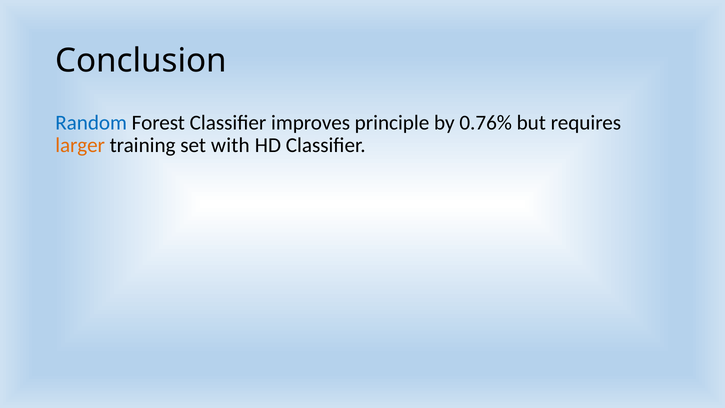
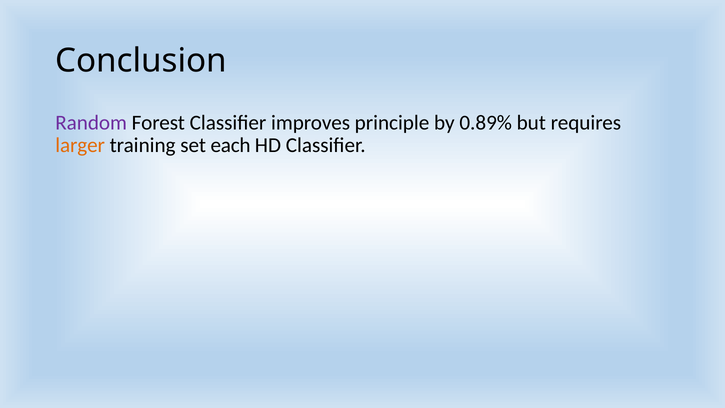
Random colour: blue -> purple
0.76%: 0.76% -> 0.89%
with: with -> each
